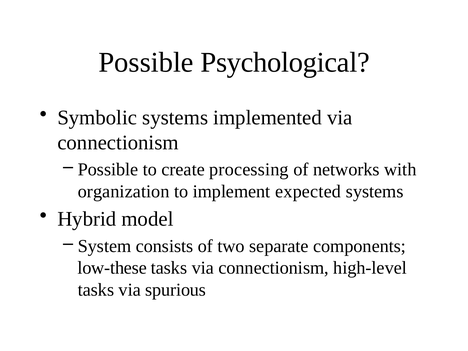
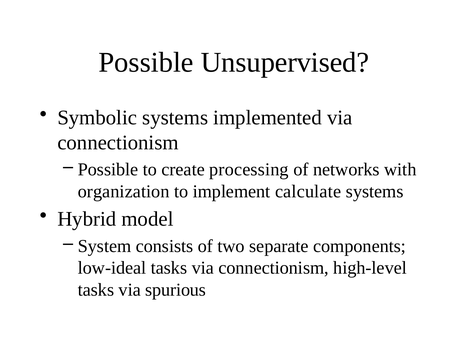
Psychological: Psychological -> Unsupervised
expected: expected -> calculate
low-these: low-these -> low-ideal
